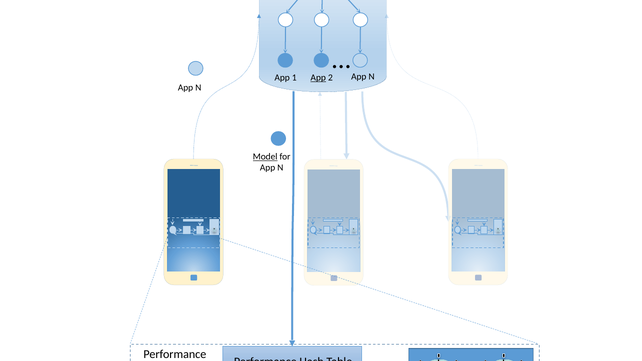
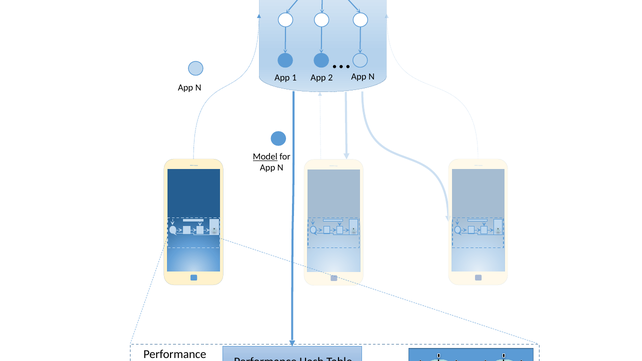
App at (318, 78) underline: present -> none
